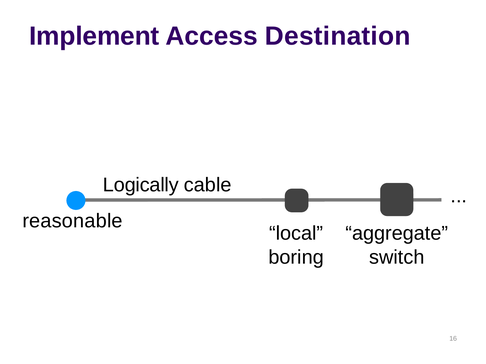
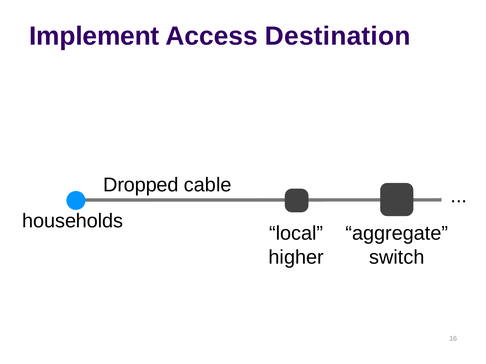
Logically: Logically -> Dropped
reasonable: reasonable -> households
boring: boring -> higher
